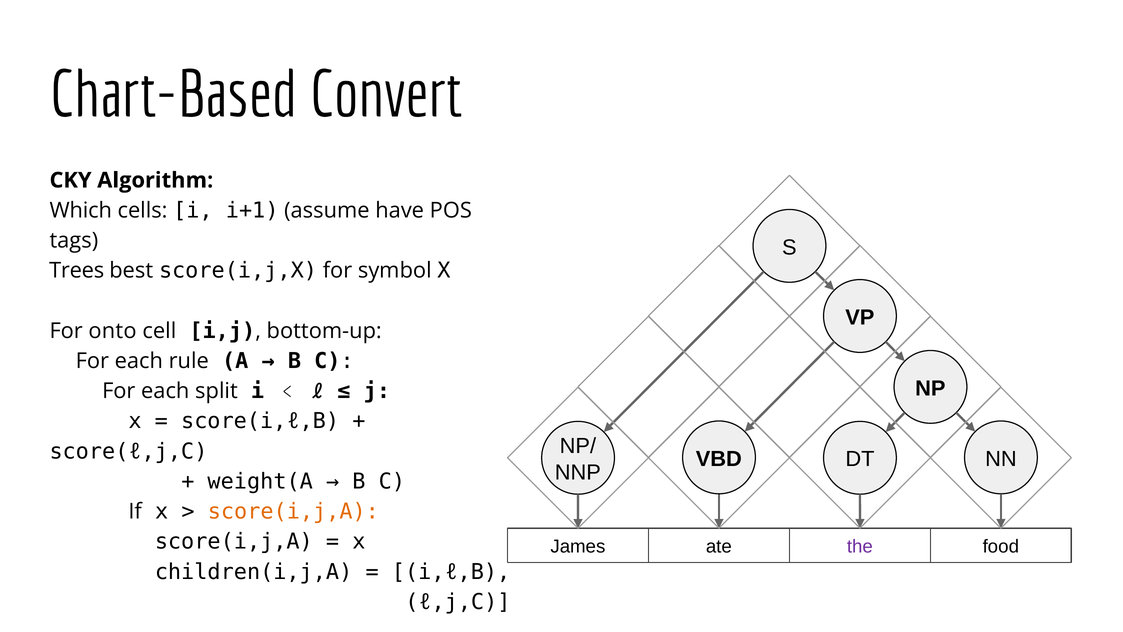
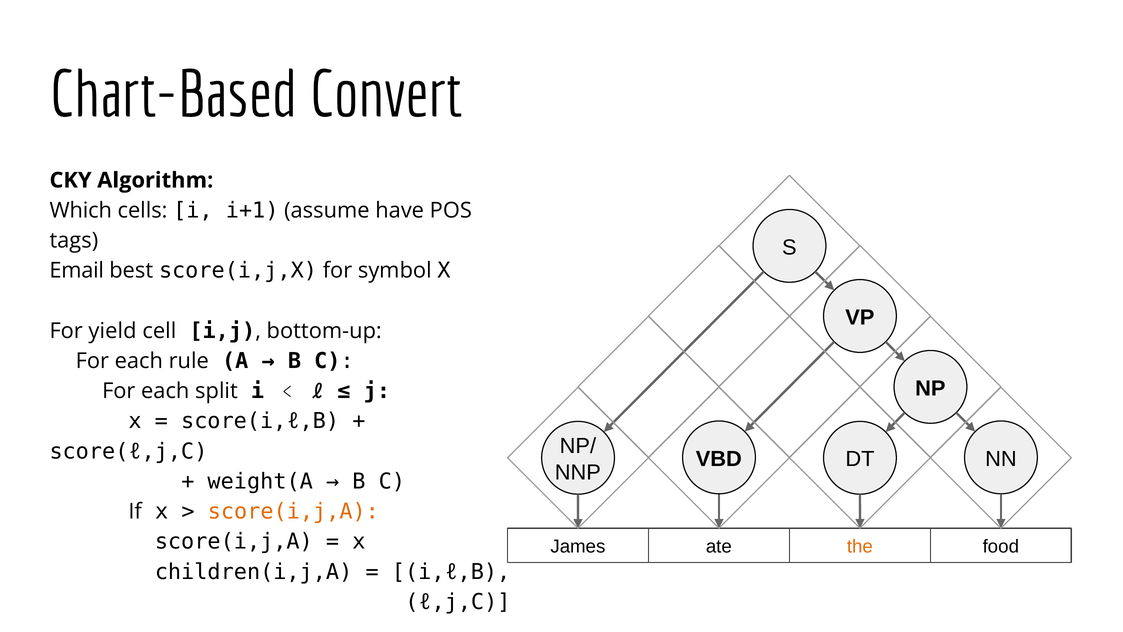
Trees: Trees -> Email
onto: onto -> yield
the colour: purple -> orange
